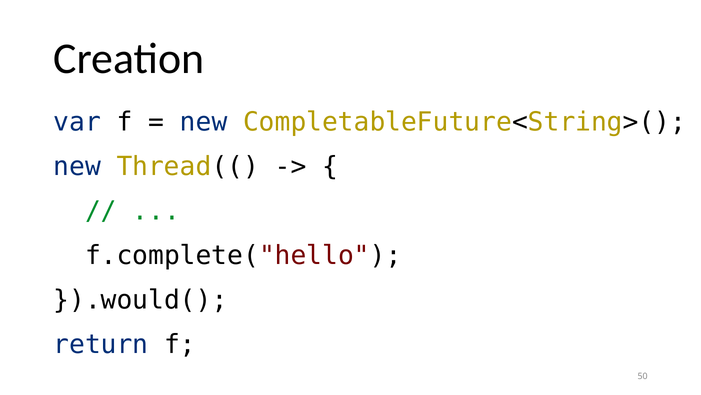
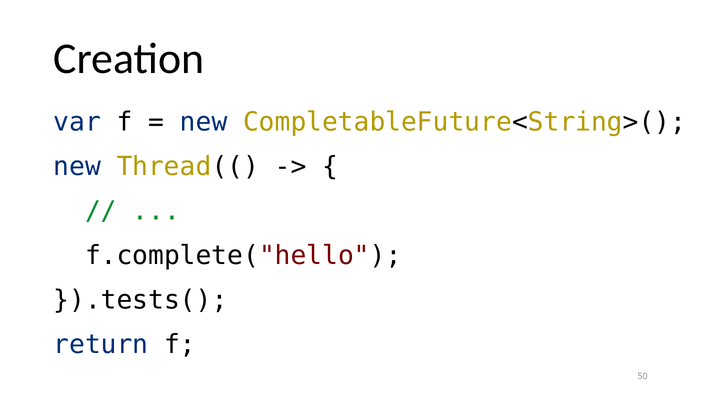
}).would(: }).would( -> }).tests(
